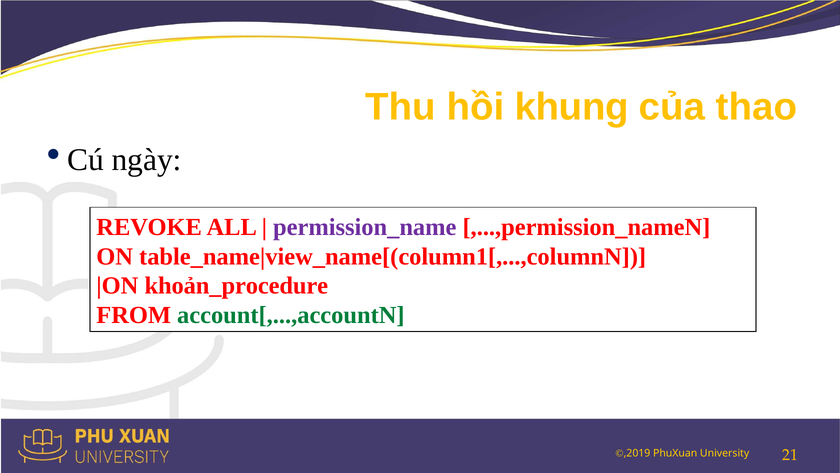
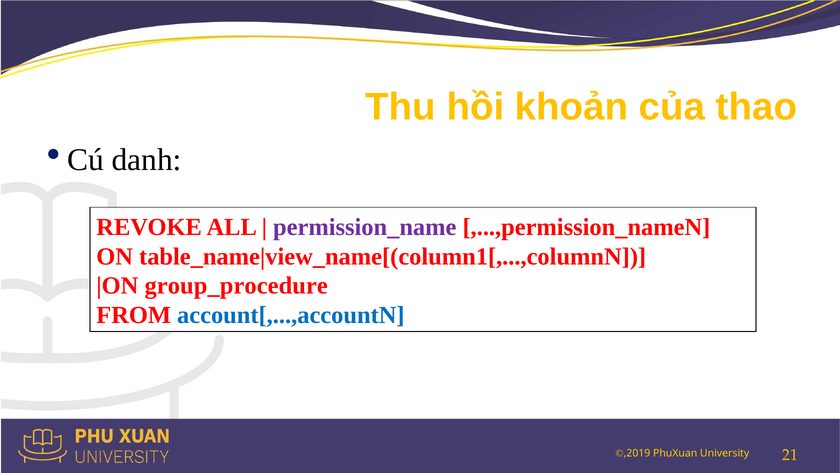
khung: khung -> khoản
ngày: ngày -> danh
khoản_procedure: khoản_procedure -> group_procedure
account[,...,accountN colour: green -> blue
